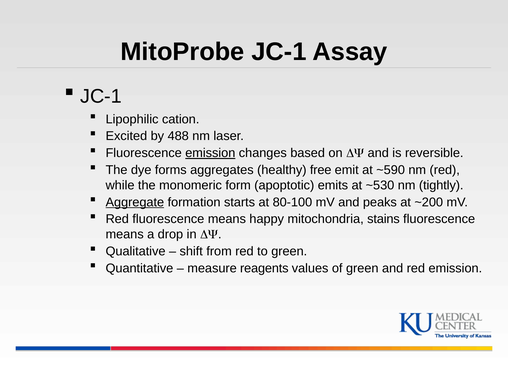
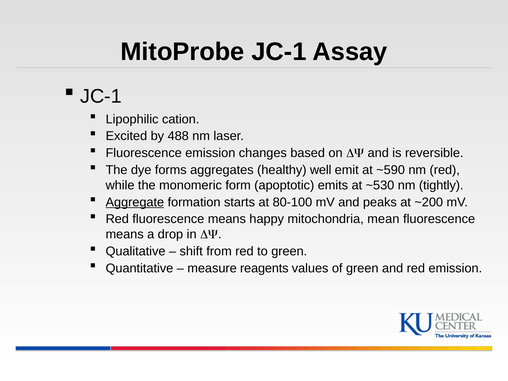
emission at (210, 153) underline: present -> none
free: free -> well
stains: stains -> mean
